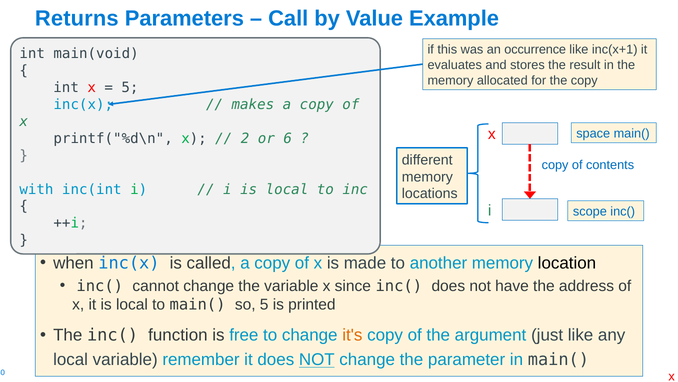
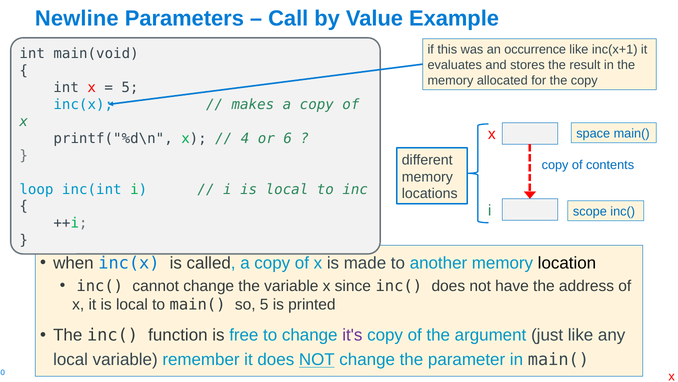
Returns: Returns -> Newline
2: 2 -> 4
with: with -> loop
it's colour: orange -> purple
